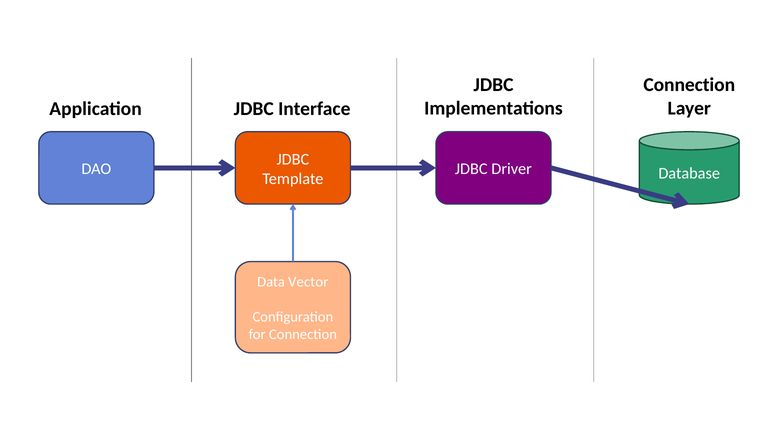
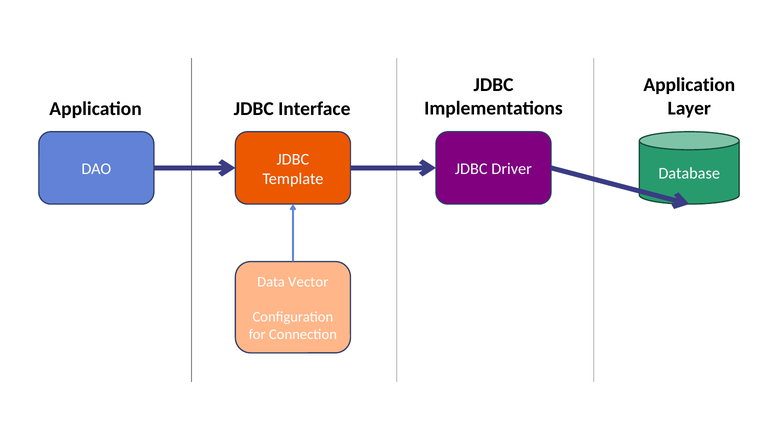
Connection at (689, 85): Connection -> Application
